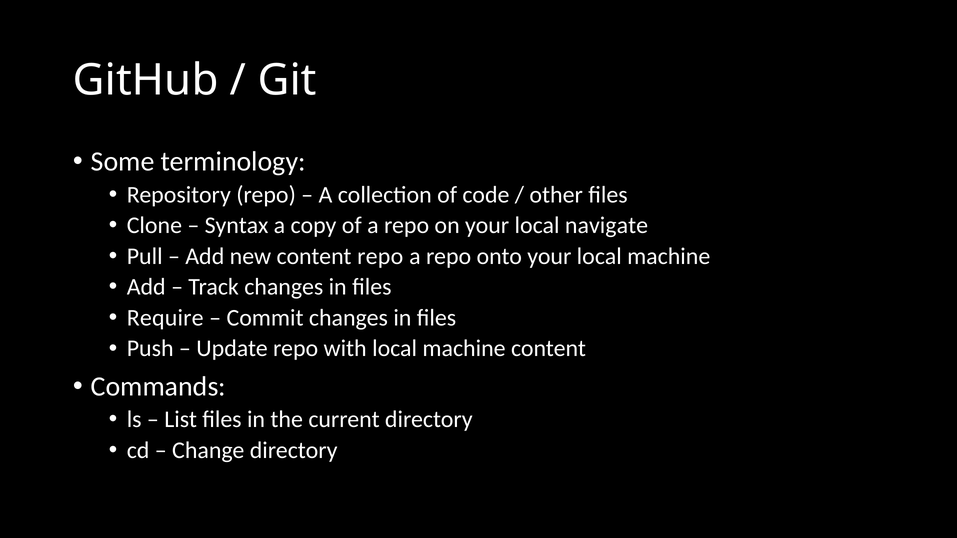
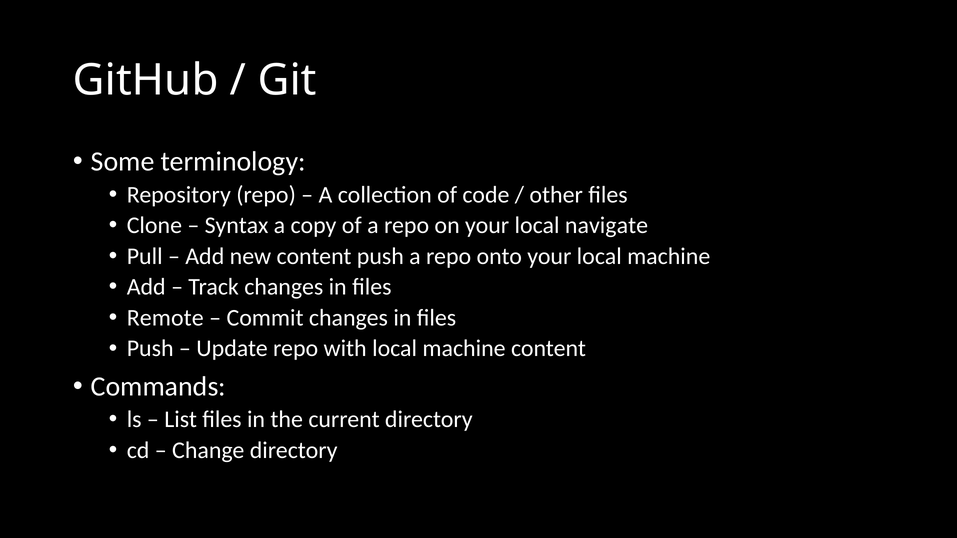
content repo: repo -> push
Require: Require -> Remote
